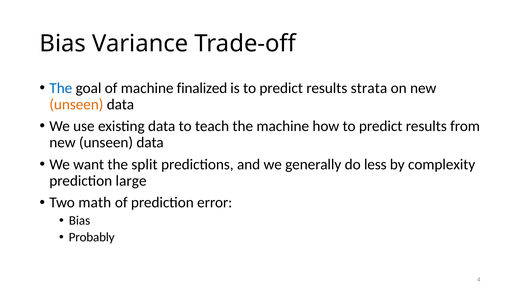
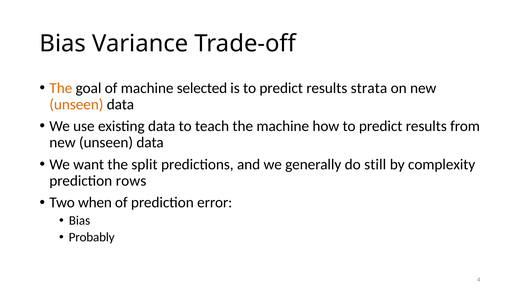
The at (61, 88) colour: blue -> orange
finalized: finalized -> selected
less: less -> still
large: large -> rows
math: math -> when
